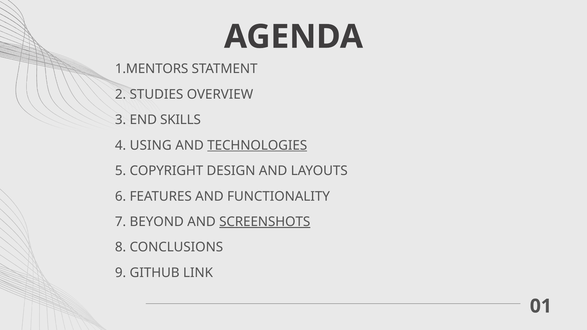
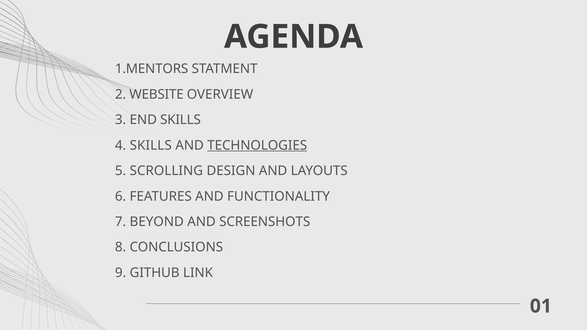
STUDIES: STUDIES -> WEBSITE
4 USING: USING -> SKILLS
COPYRIGHT: COPYRIGHT -> SCROLLING
SCREENSHOTS underline: present -> none
